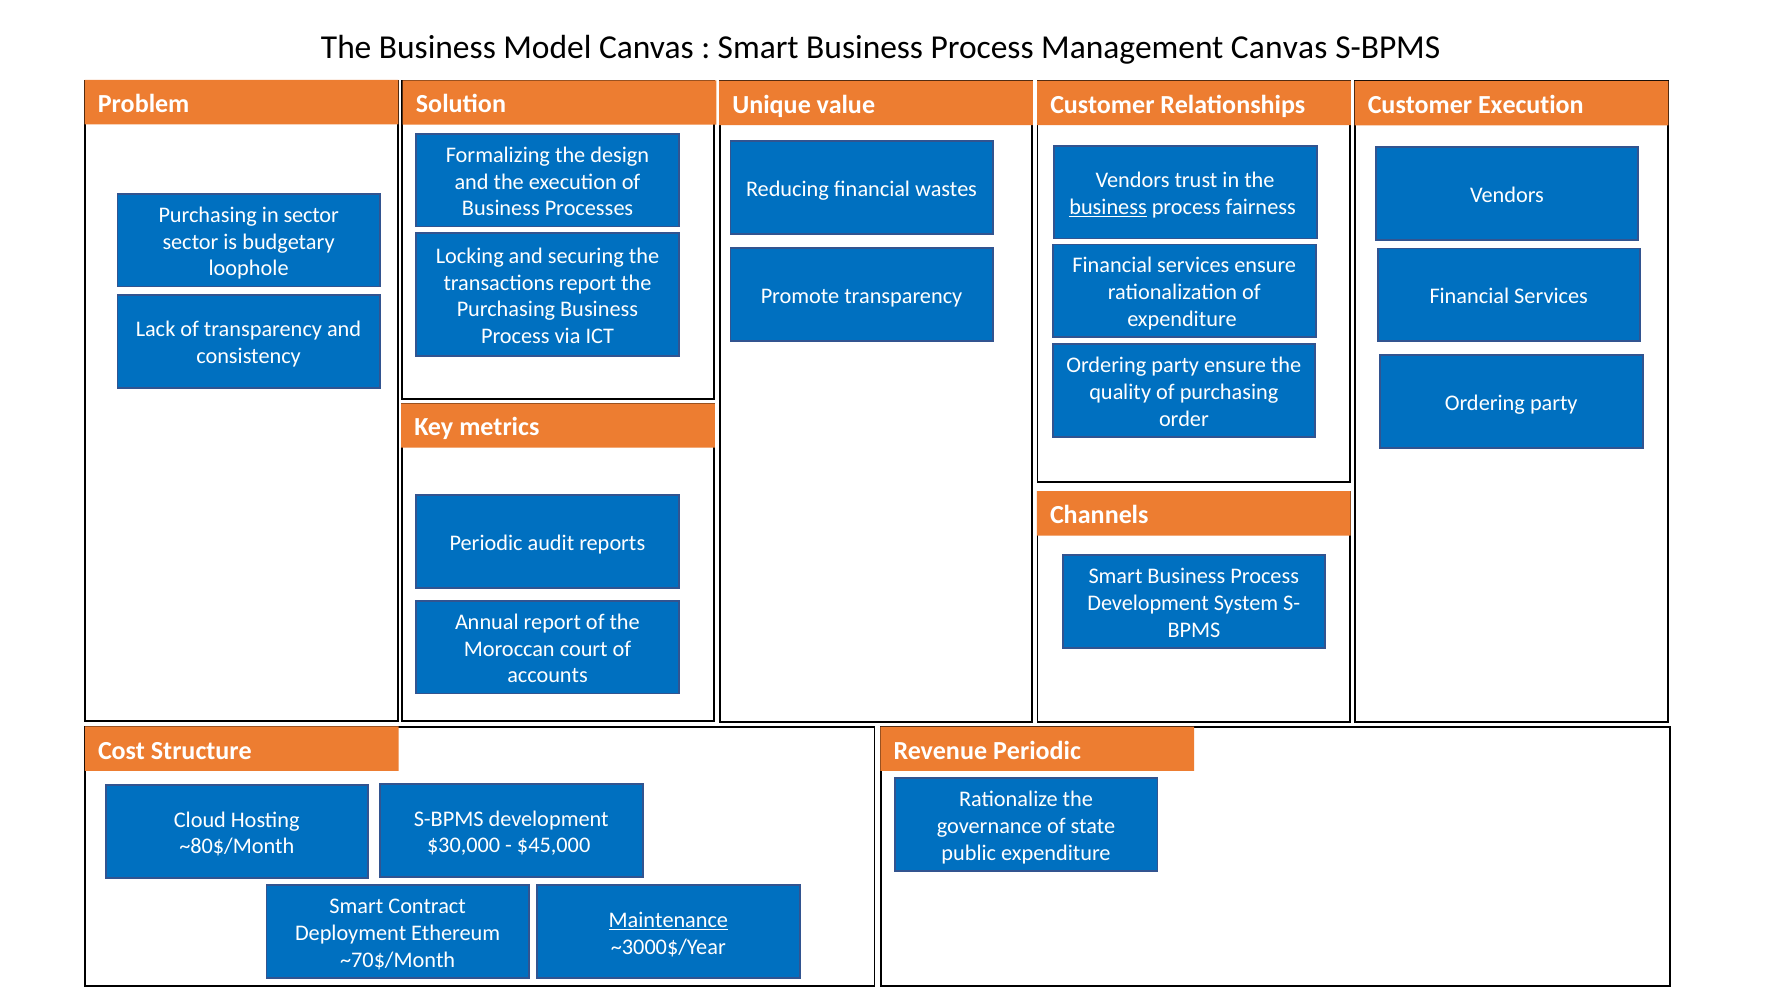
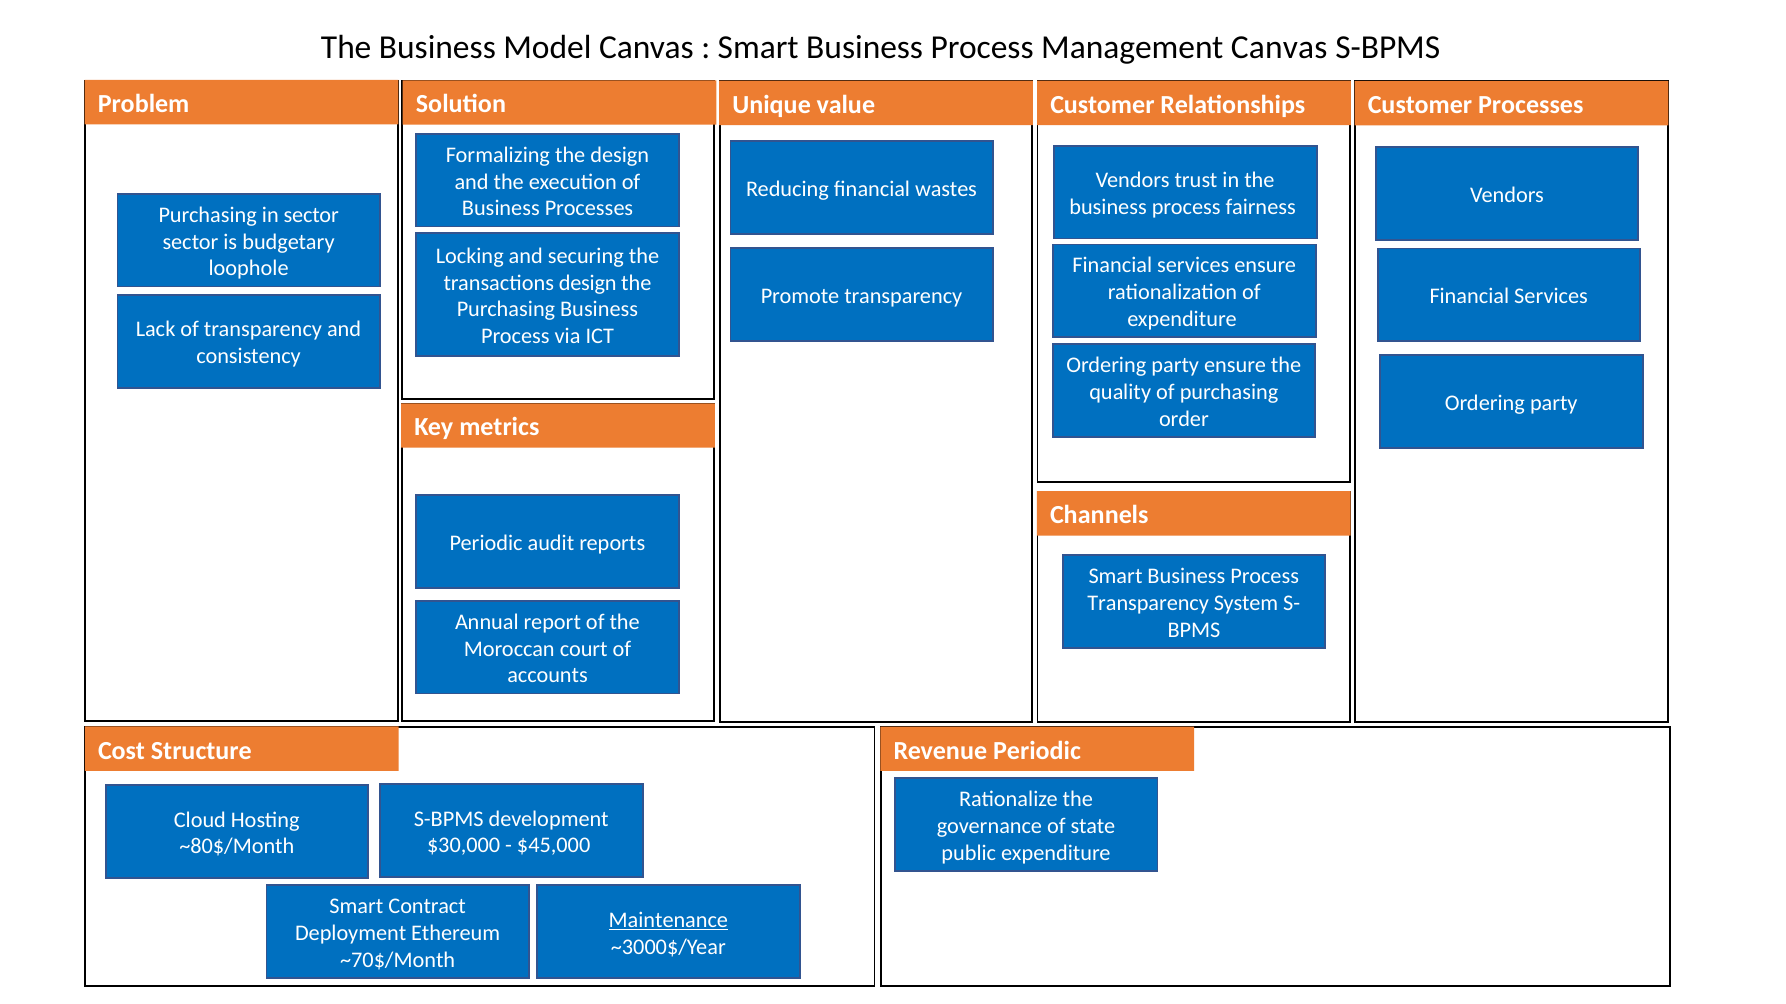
Customer Execution: Execution -> Processes
business at (1108, 207) underline: present -> none
transactions report: report -> design
Development at (1148, 604): Development -> Transparency
